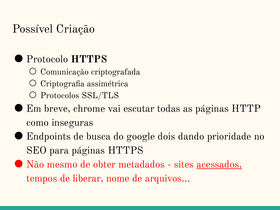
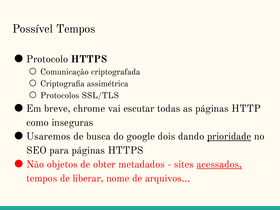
Possível Criação: Criação -> Tempos
Endpoints: Endpoints -> Usaremos
prioridade underline: none -> present
mesmo: mesmo -> objetos
